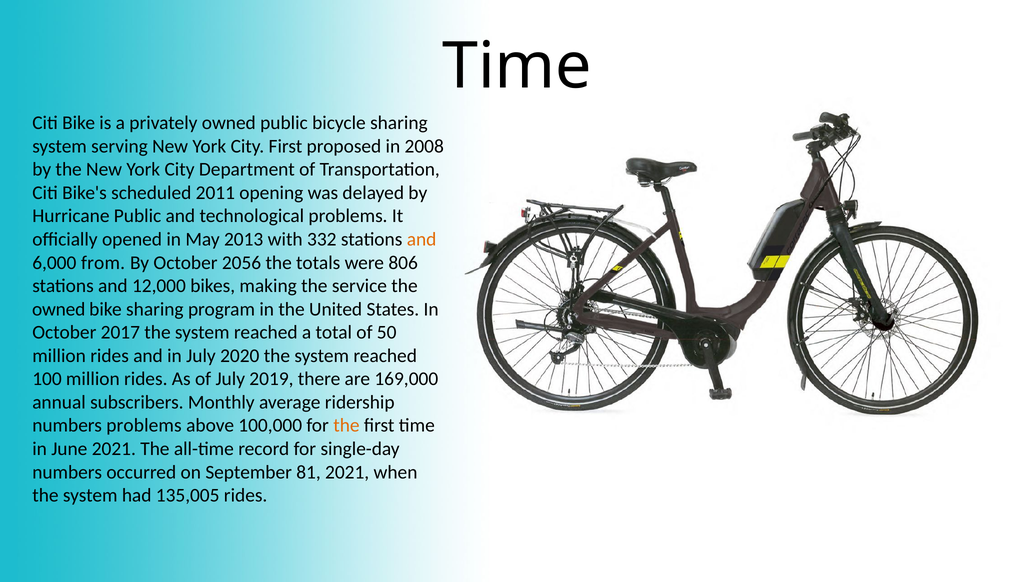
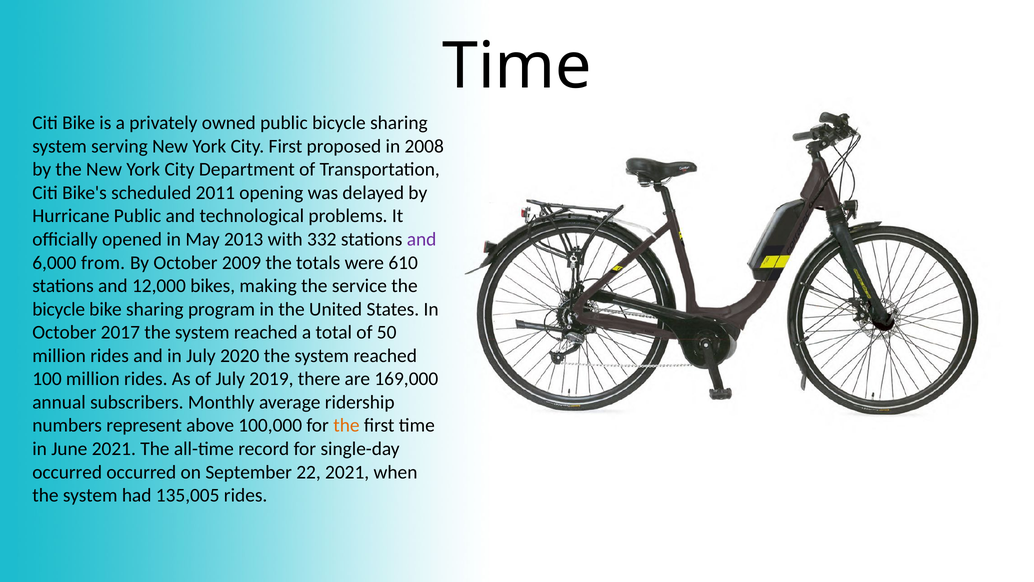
and at (422, 239) colour: orange -> purple
2056: 2056 -> 2009
806: 806 -> 610
owned at (59, 309): owned -> bicycle
numbers problems: problems -> represent
numbers at (67, 472): numbers -> occurred
81: 81 -> 22
